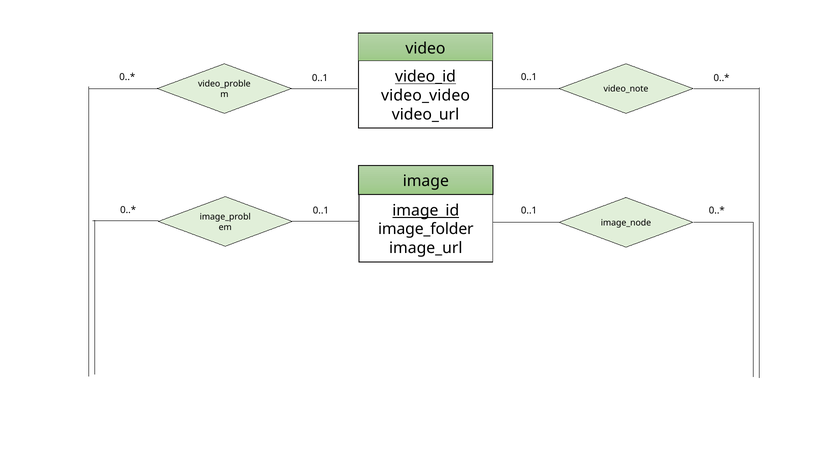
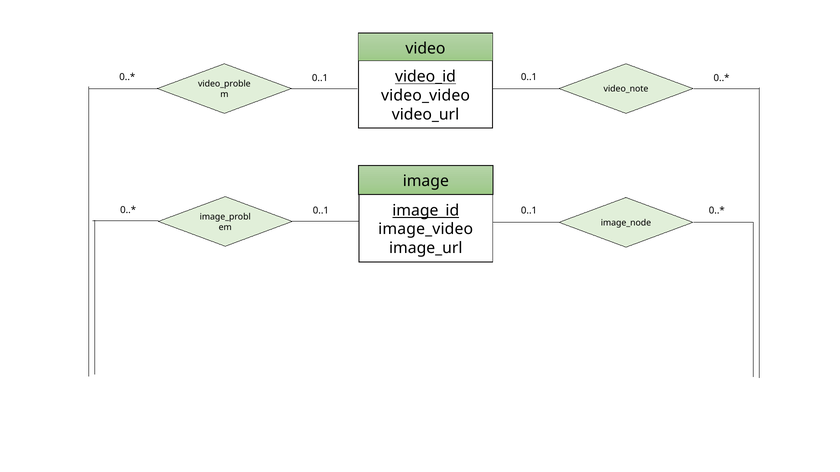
image_folder: image_folder -> image_video
